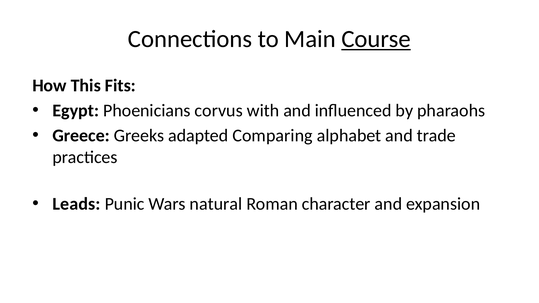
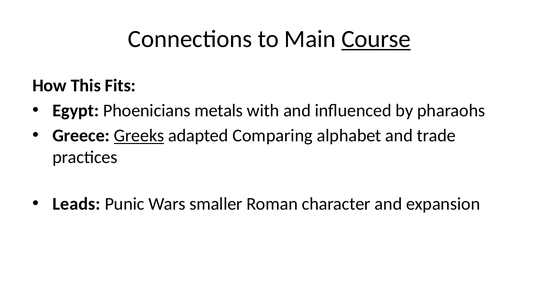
corvus: corvus -> metals
Greeks underline: none -> present
natural: natural -> smaller
